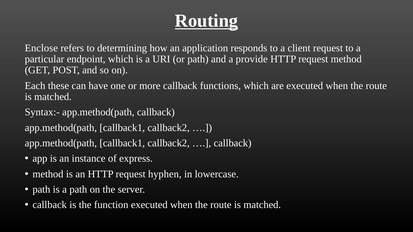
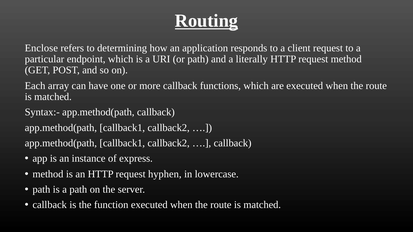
provide: provide -> literally
these: these -> array
